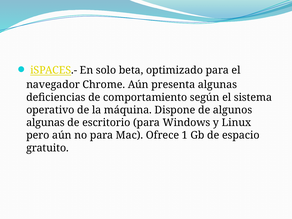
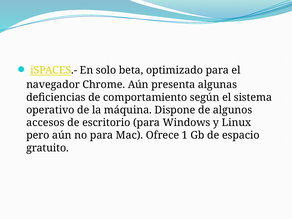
algunas at (45, 123): algunas -> accesos
